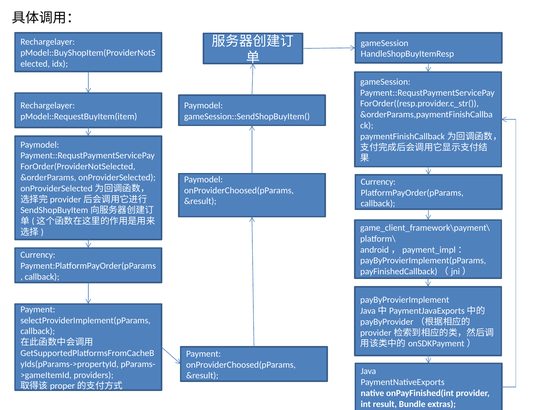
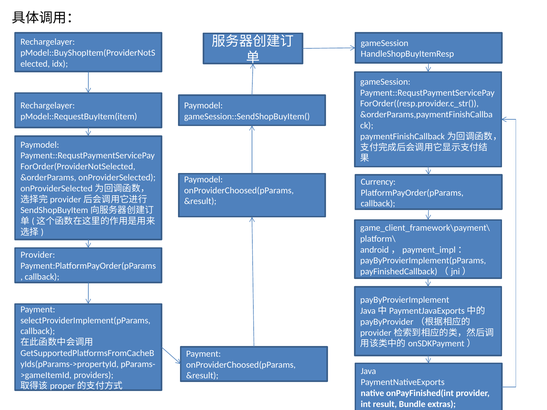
Currency at (38, 255): Currency -> Provider
